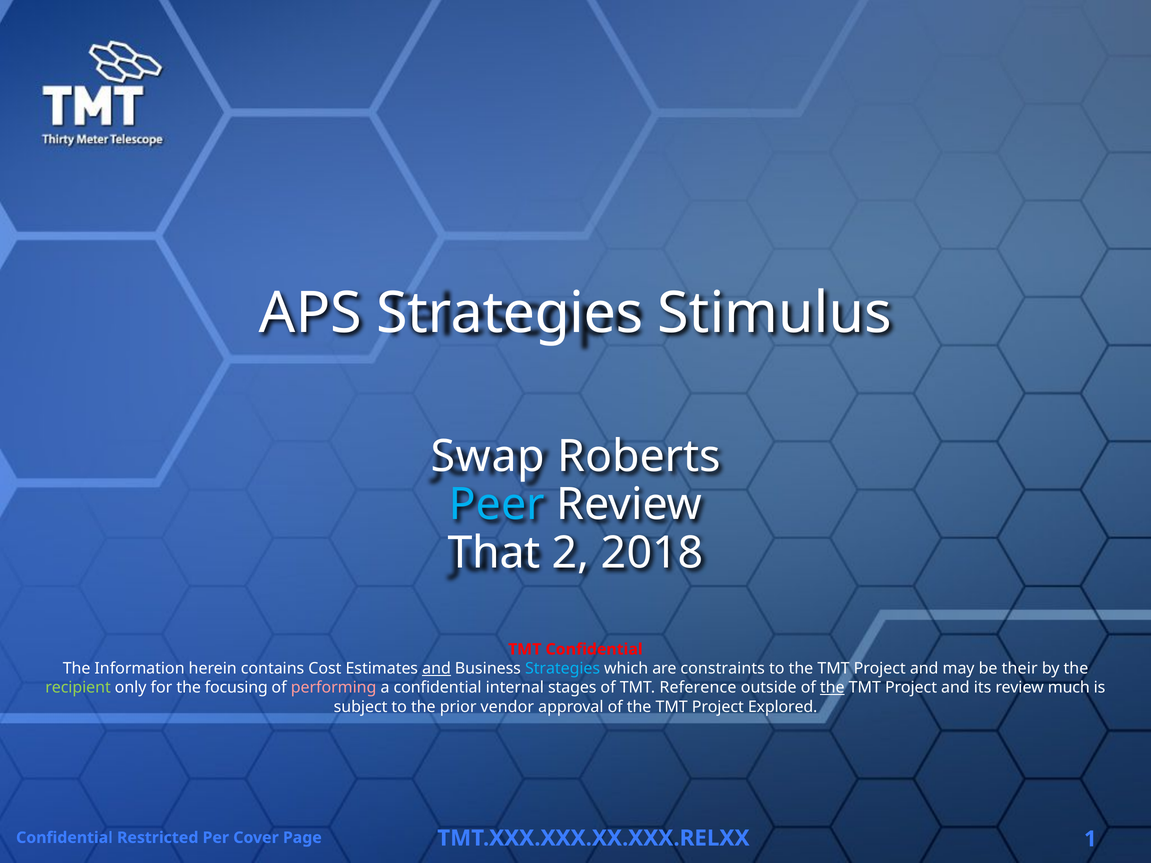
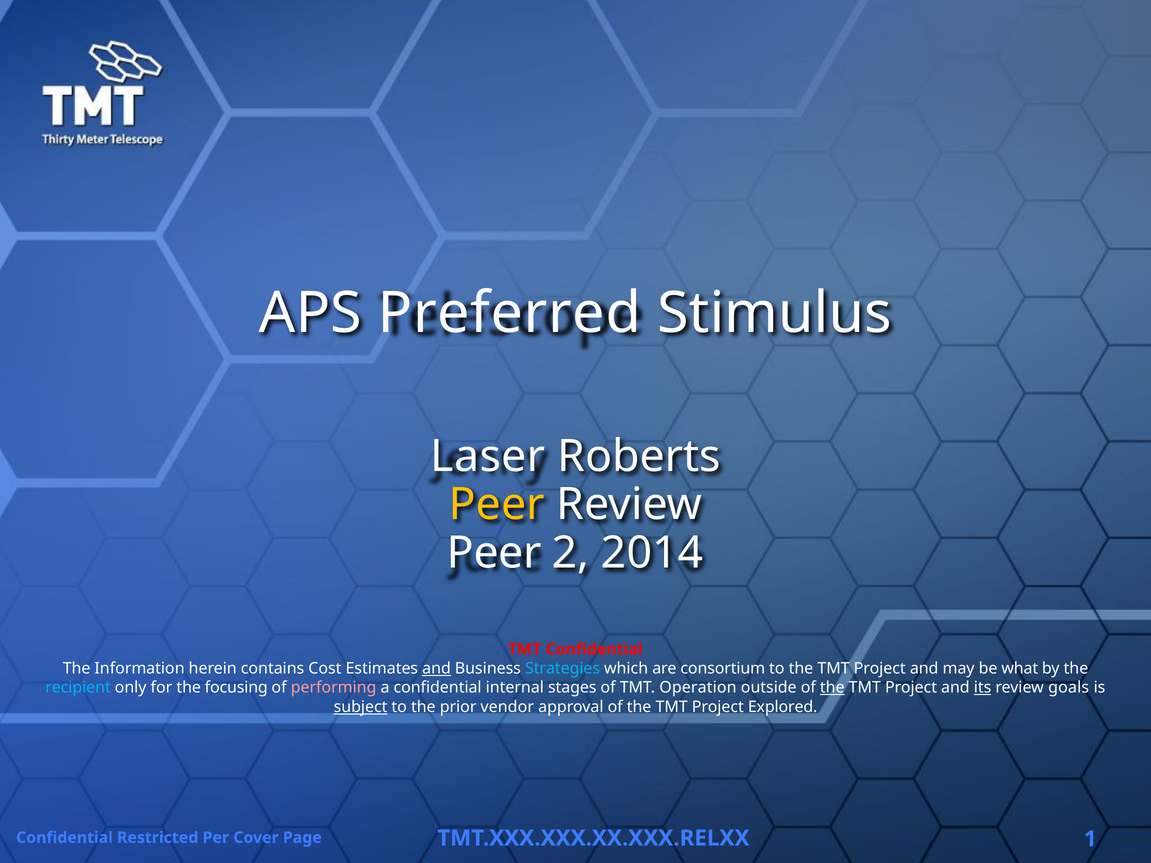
APS Strategies: Strategies -> Preferred
Swap: Swap -> Laser
Peer at (497, 505) colour: light blue -> yellow
That at (494, 553): That -> Peer
2018: 2018 -> 2014
constraints: constraints -> consortium
their: their -> what
recipient colour: light green -> light blue
Reference: Reference -> Operation
its underline: none -> present
much: much -> goals
subject underline: none -> present
